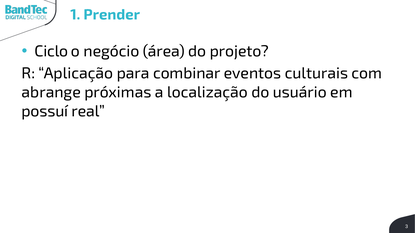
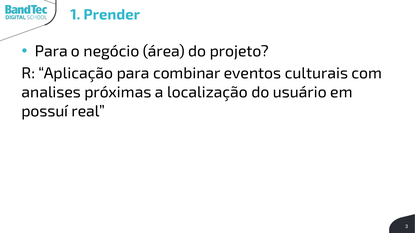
Ciclo at (51, 51): Ciclo -> Para
abrange: abrange -> analises
